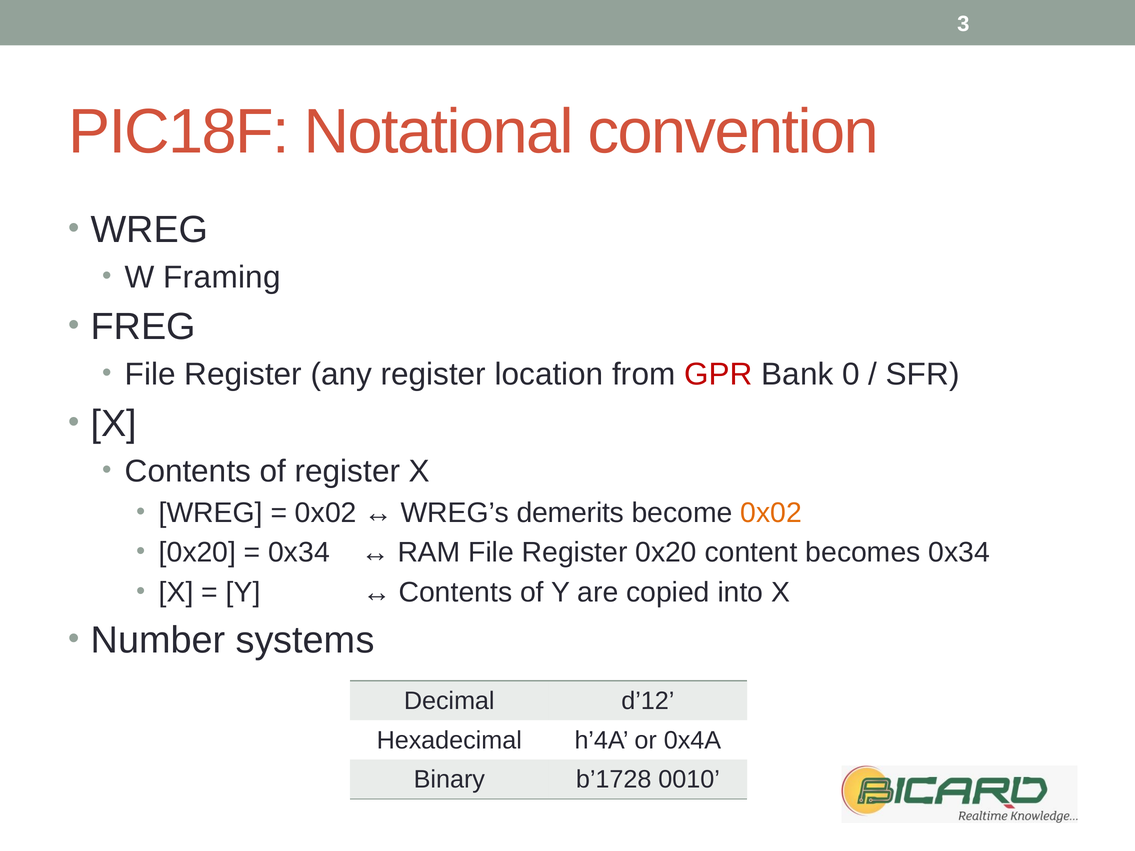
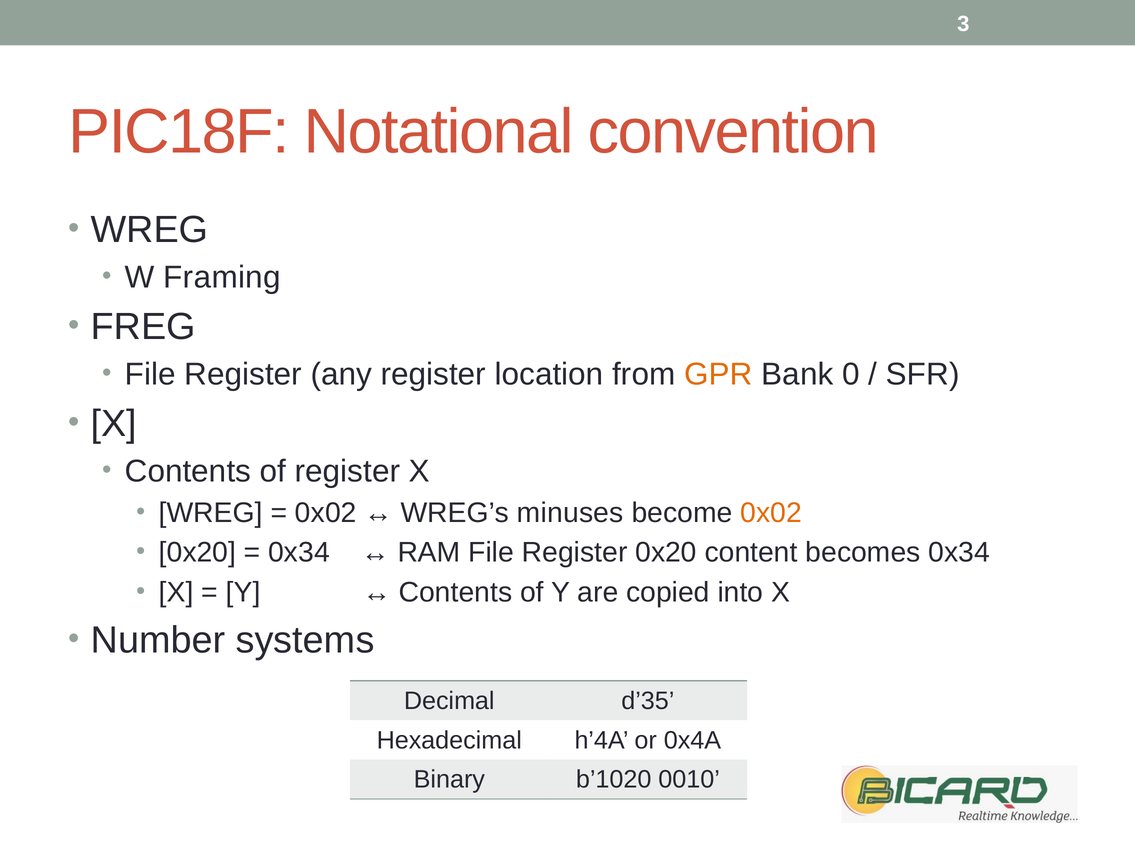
GPR colour: red -> orange
demerits: demerits -> minuses
d’12: d’12 -> d’35
b’1728: b’1728 -> b’1020
